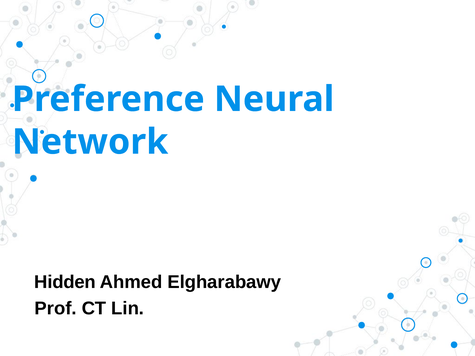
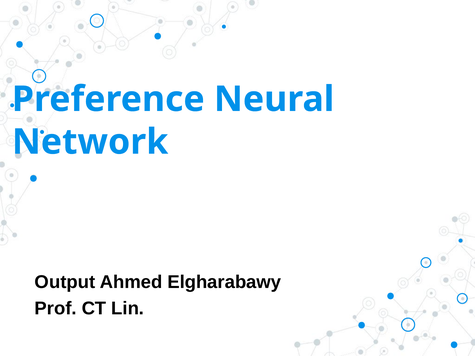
Hidden: Hidden -> Output
